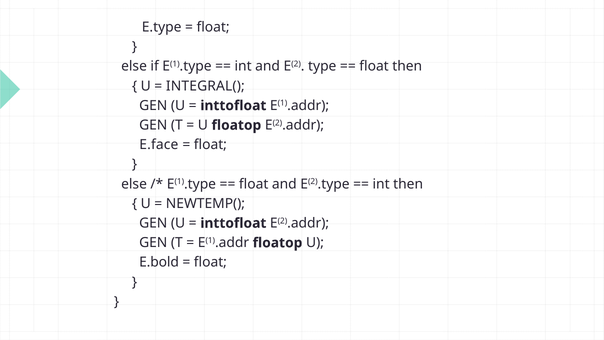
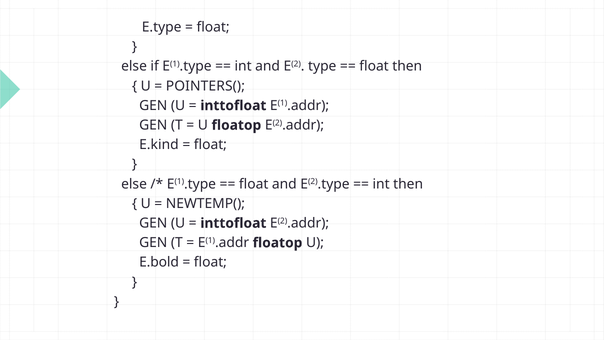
INTEGRAL(: INTEGRAL( -> POINTERS(
E.face: E.face -> E.kind
